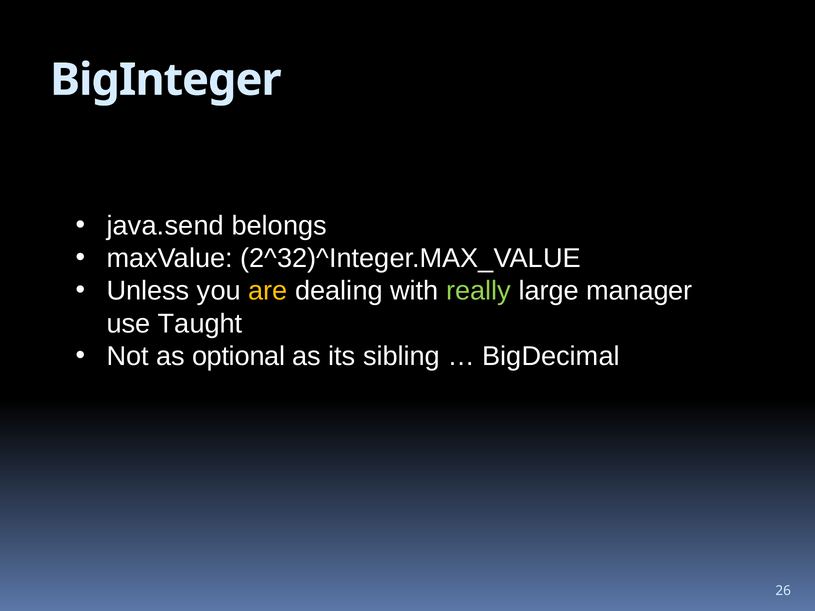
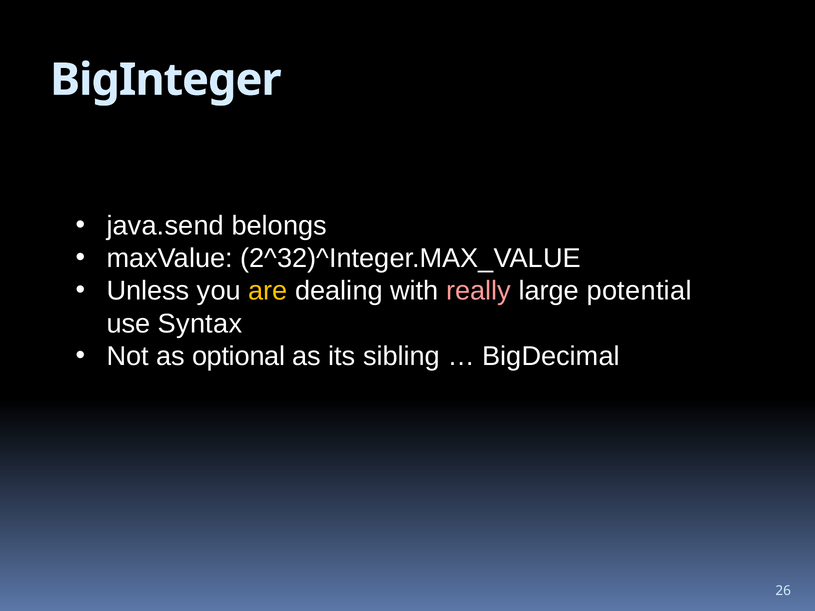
really colour: light green -> pink
manager: manager -> potential
Taught: Taught -> Syntax
